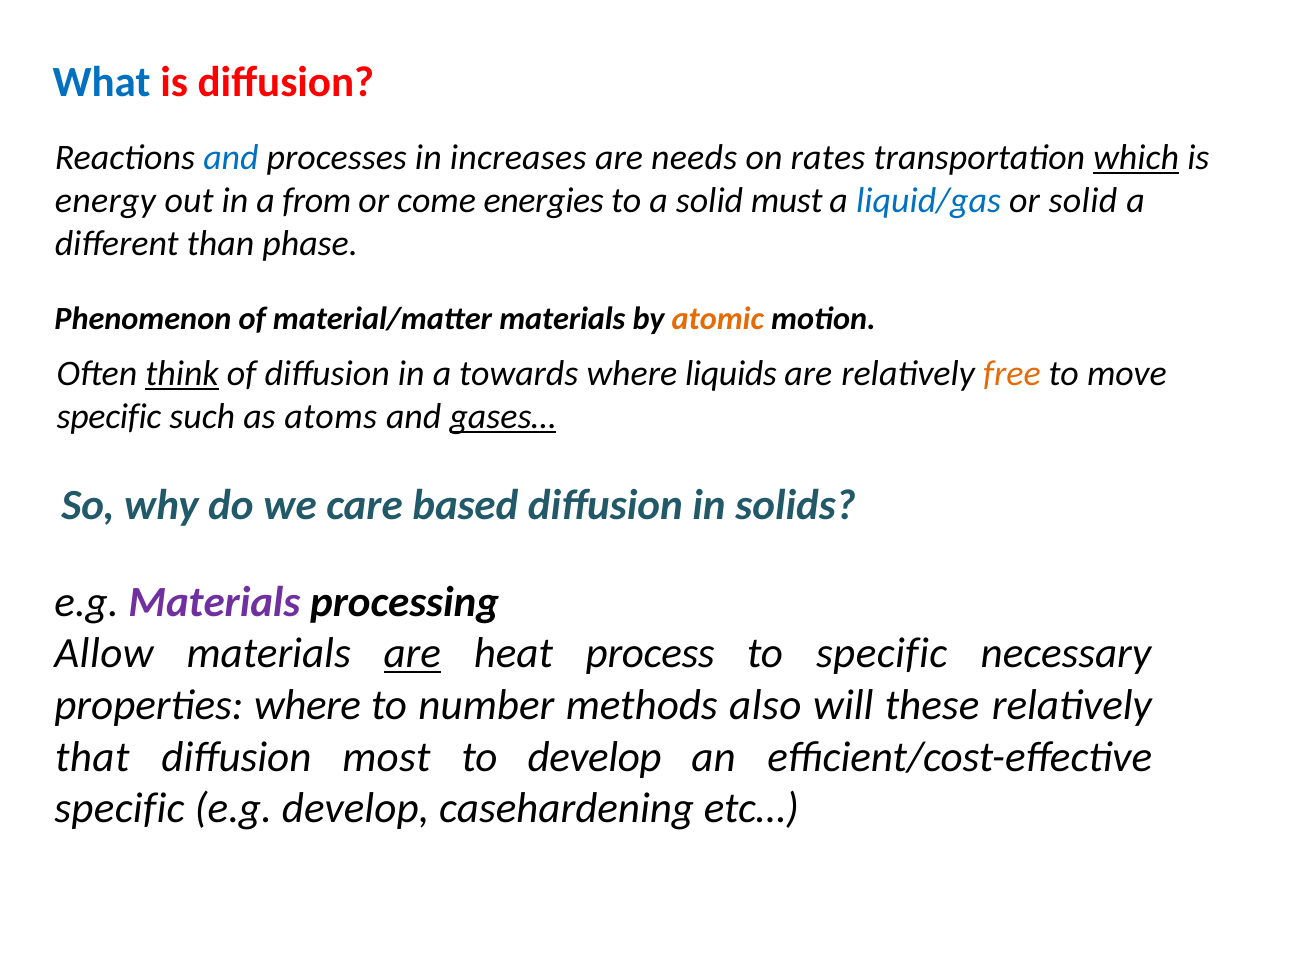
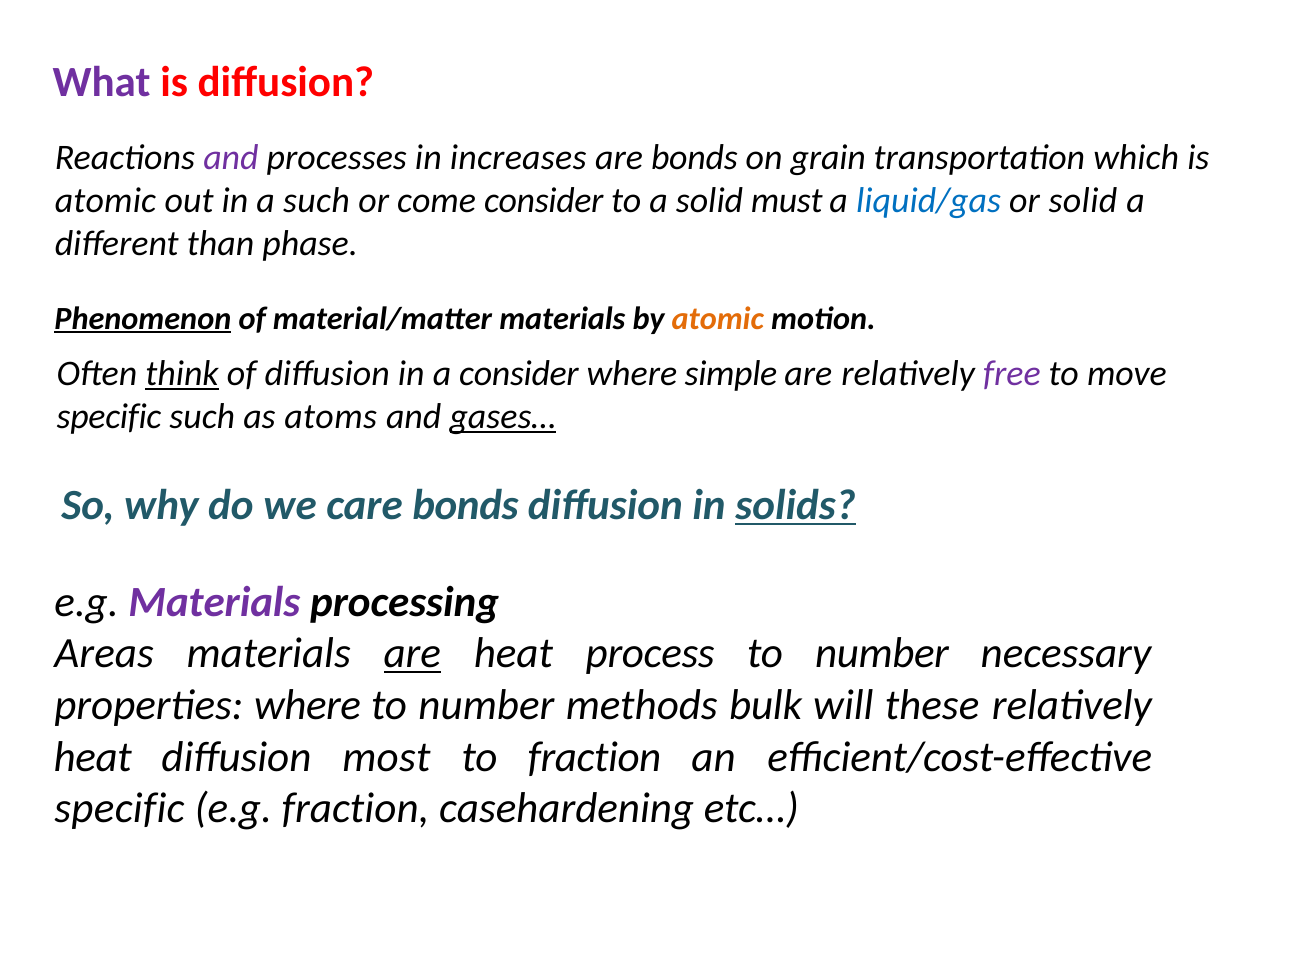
What colour: blue -> purple
and at (231, 158) colour: blue -> purple
are needs: needs -> bonds
rates: rates -> grain
which underline: present -> none
energy at (105, 201): energy -> atomic
a from: from -> such
come energies: energies -> consider
Phenomenon underline: none -> present
a towards: towards -> consider
liquids: liquids -> simple
free colour: orange -> purple
care based: based -> bonds
solids underline: none -> present
Allow: Allow -> Areas
specific at (882, 654): specific -> number
also: also -> bulk
that at (92, 757): that -> heat
to develop: develop -> fraction
e.g develop: develop -> fraction
